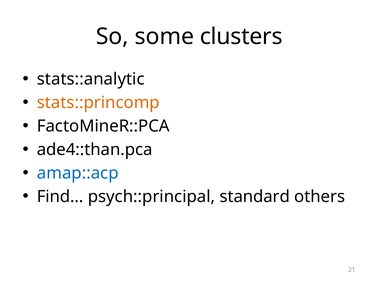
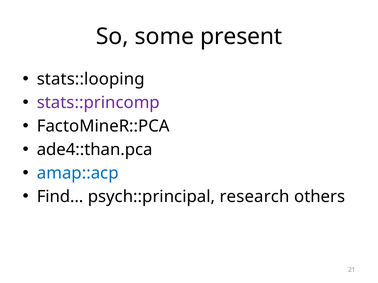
clusters: clusters -> present
stats::analytic: stats::analytic -> stats::looping
stats::princomp colour: orange -> purple
standard: standard -> research
